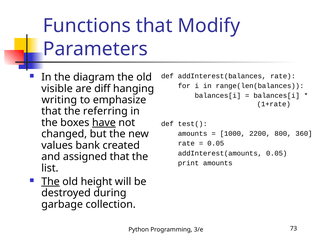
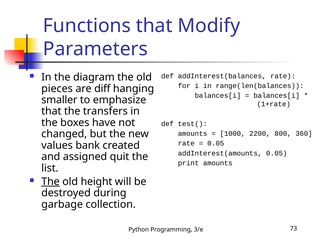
visible: visible -> pieces
writing: writing -> smaller
referring: referring -> transfers
have underline: present -> none
assigned that: that -> quit
